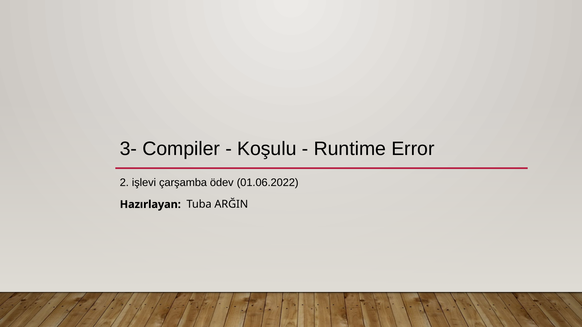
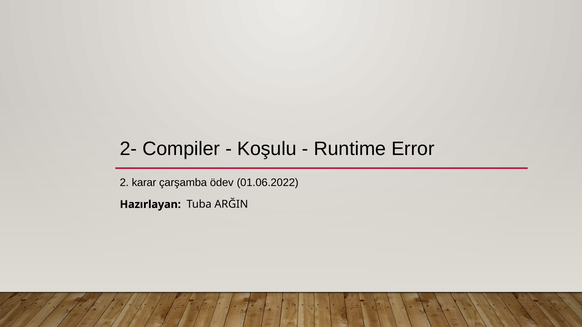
3-: 3- -> 2-
işlevi: işlevi -> karar
